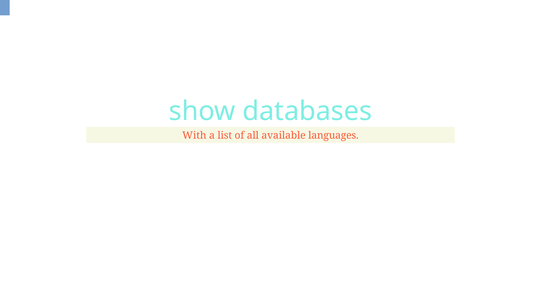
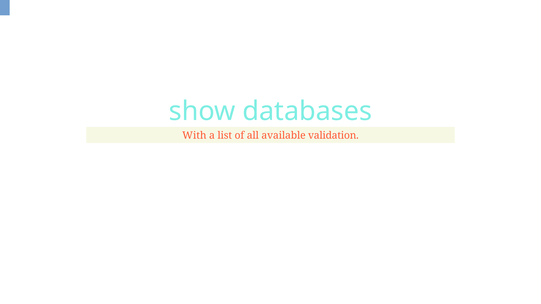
languages: languages -> validation
